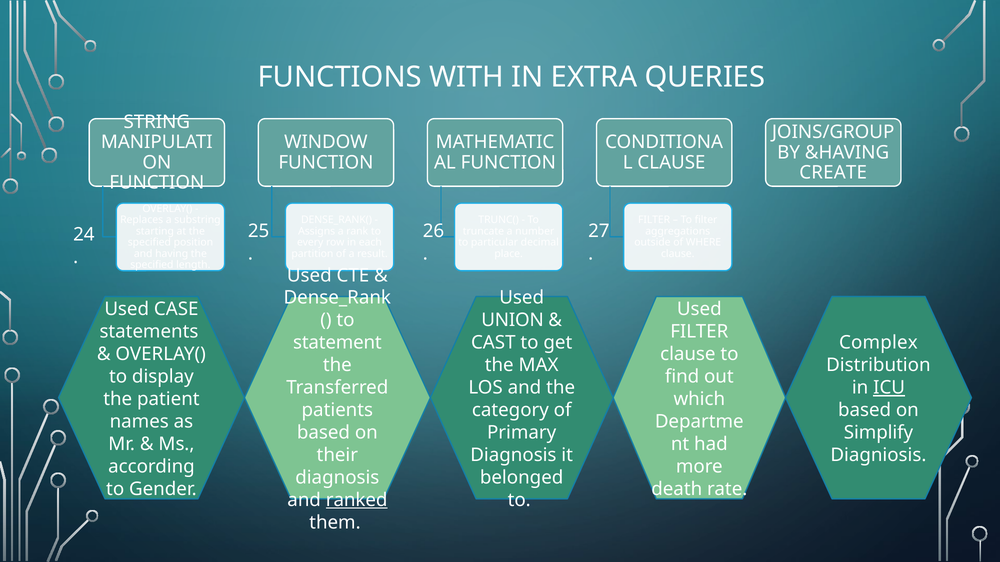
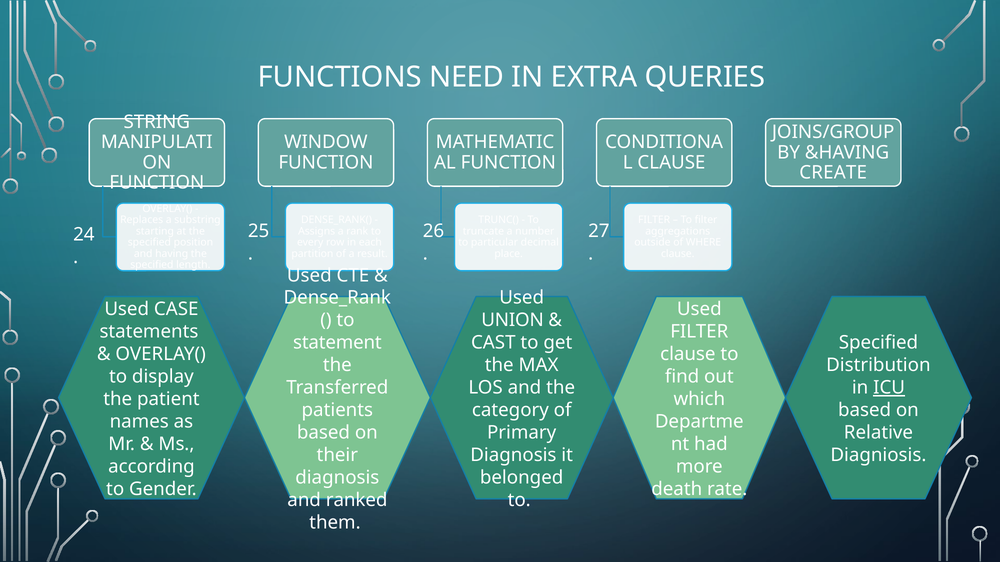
WITH: WITH -> NEED
Complex at (878, 343): Complex -> Specified
Simplify: Simplify -> Relative
ranked underline: present -> none
